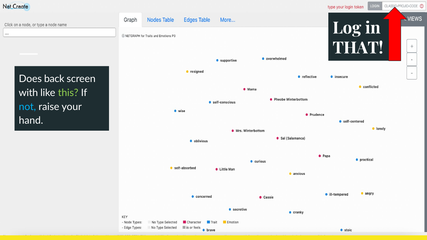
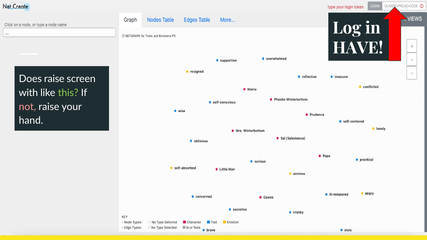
THAT: THAT -> HAVE
Does back: back -> raise
not colour: light blue -> pink
